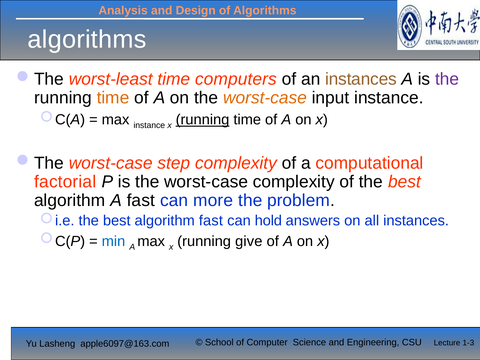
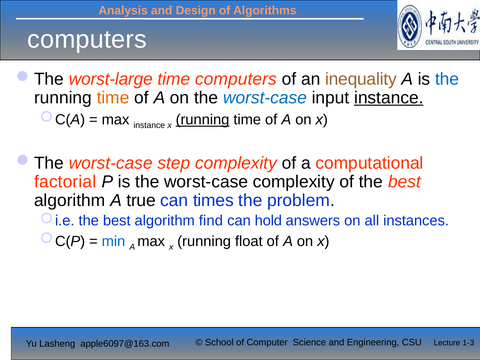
algorithms at (87, 40): algorithms -> computers
worst-least: worst-least -> worst-large
an instances: instances -> inequality
the at (447, 79) colour: purple -> blue
worst-case at (265, 98) colour: orange -> blue
instance at (389, 98) underline: none -> present
A fast: fast -> true
more: more -> times
algorithm fast: fast -> find
give: give -> float
